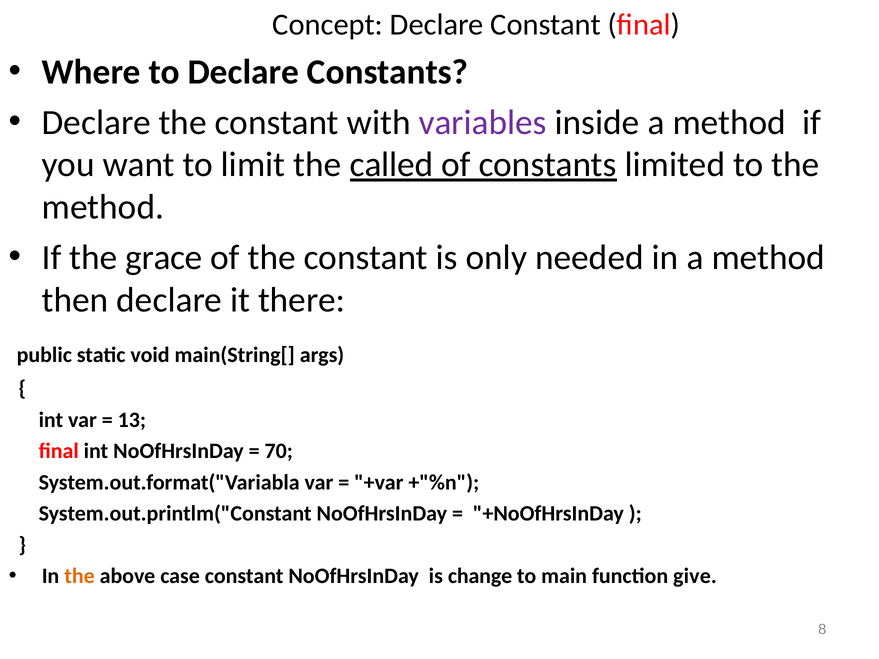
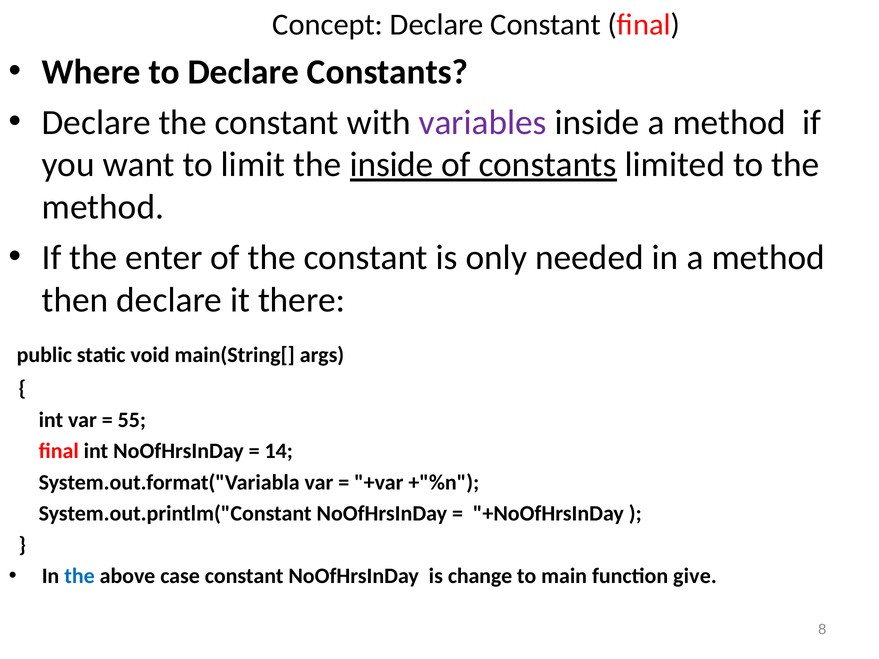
the called: called -> inside
grace: grace -> enter
13: 13 -> 55
70: 70 -> 14
the at (79, 576) colour: orange -> blue
